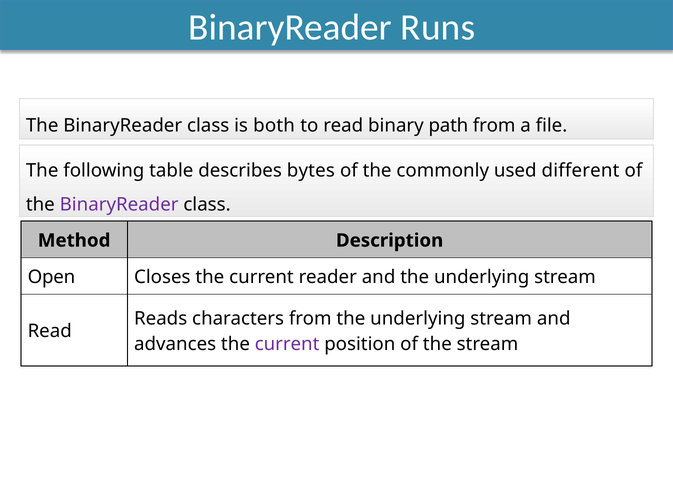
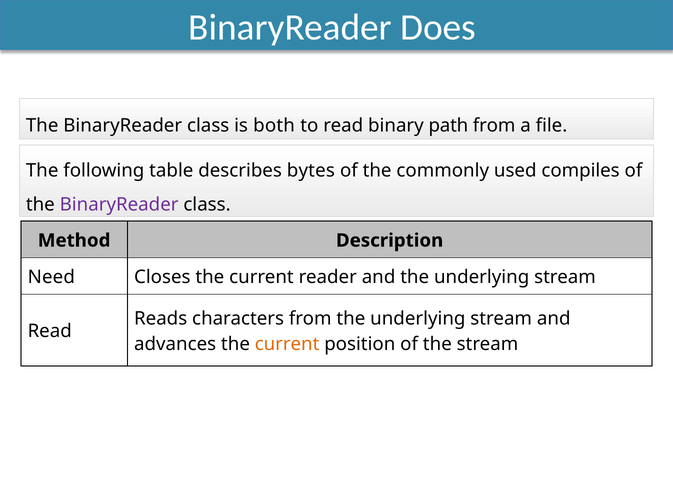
Runs: Runs -> Does
different: different -> compiles
Open: Open -> Need
current at (287, 345) colour: purple -> orange
